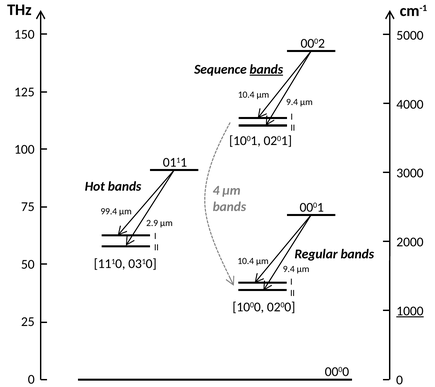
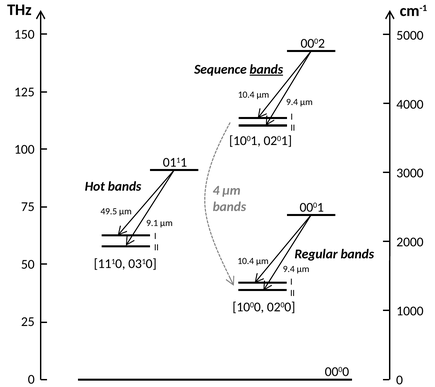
99.4: 99.4 -> 49.5
2.9: 2.9 -> 9.1
1000 at (410, 311) underline: present -> none
